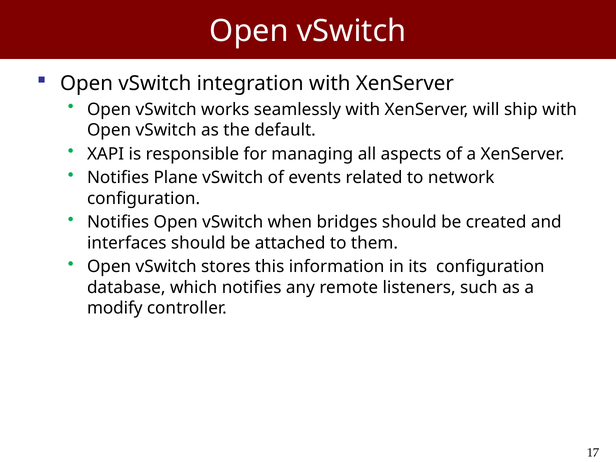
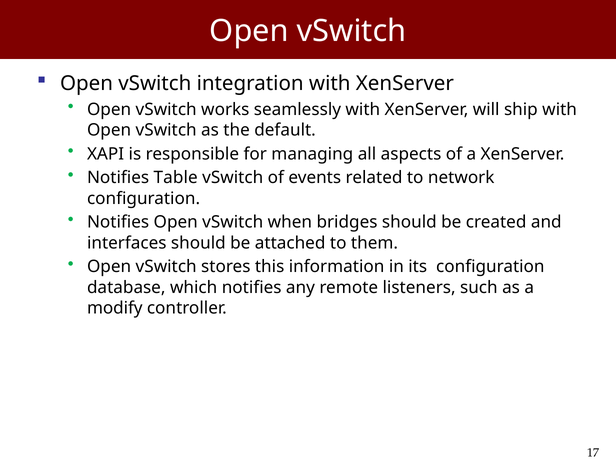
Plane: Plane -> Table
